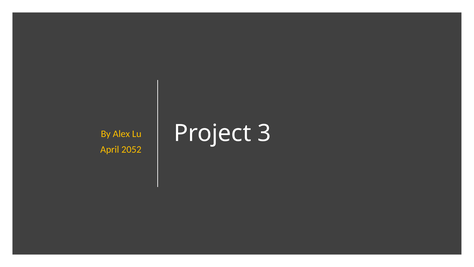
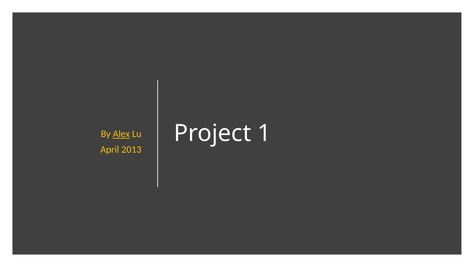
3: 3 -> 1
Alex underline: none -> present
2052: 2052 -> 2013
